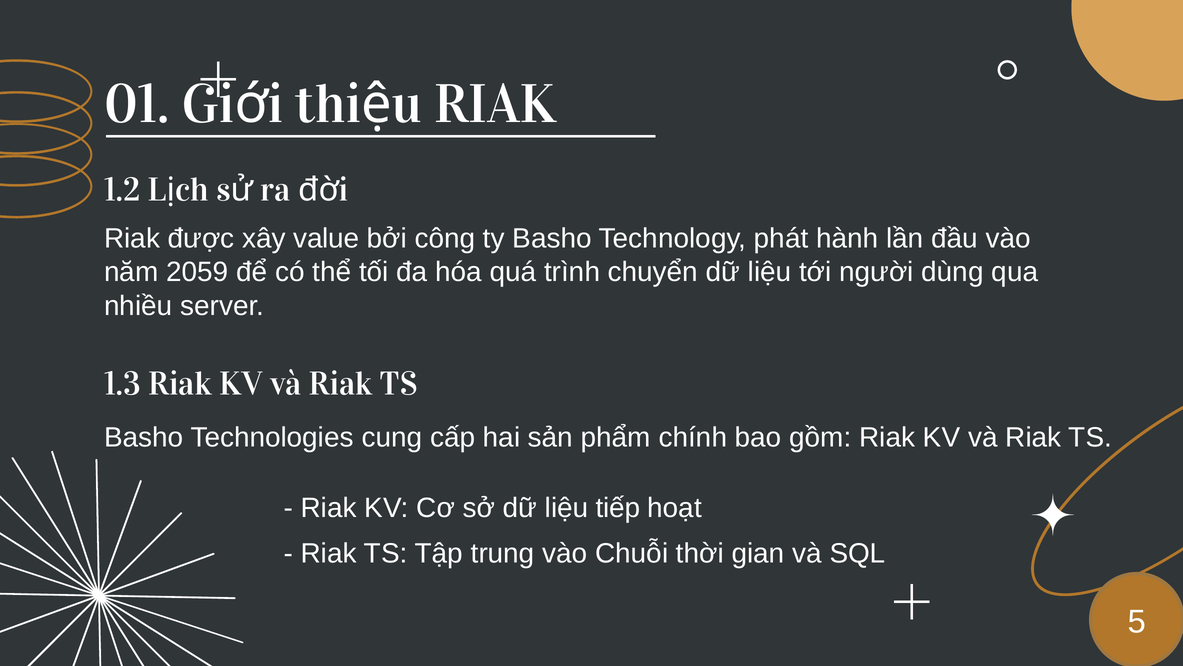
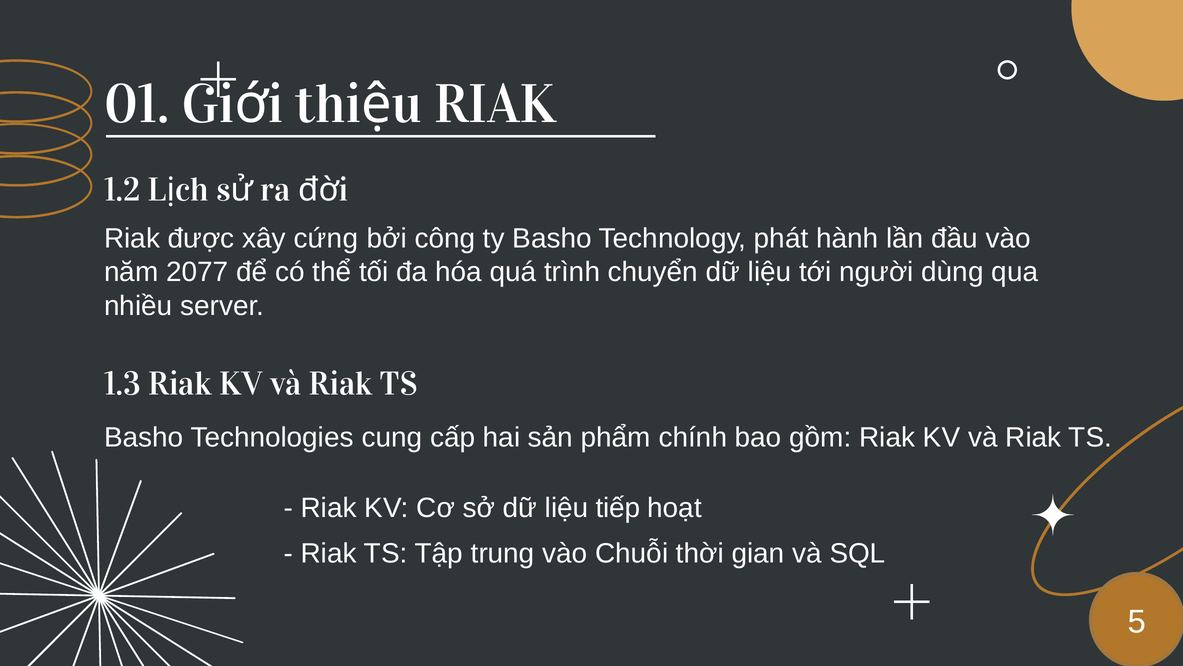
value: value -> cứng
2059: 2059 -> 2077
